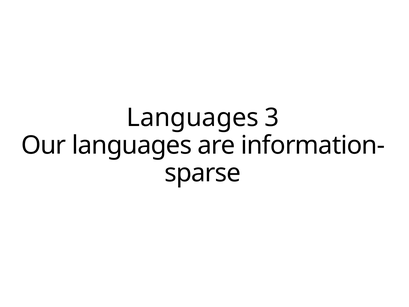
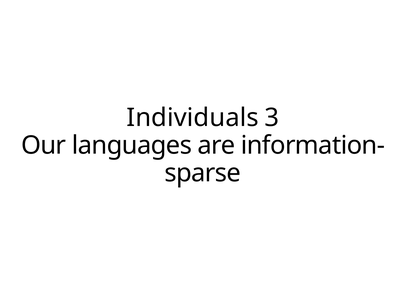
Languages at (193, 118): Languages -> Individuals
